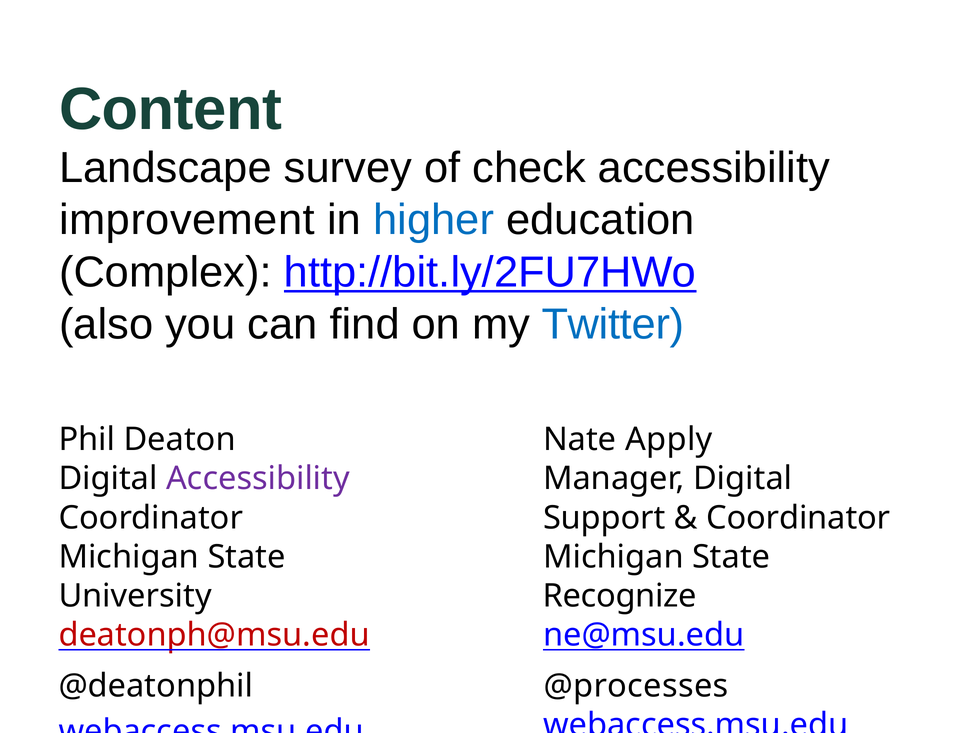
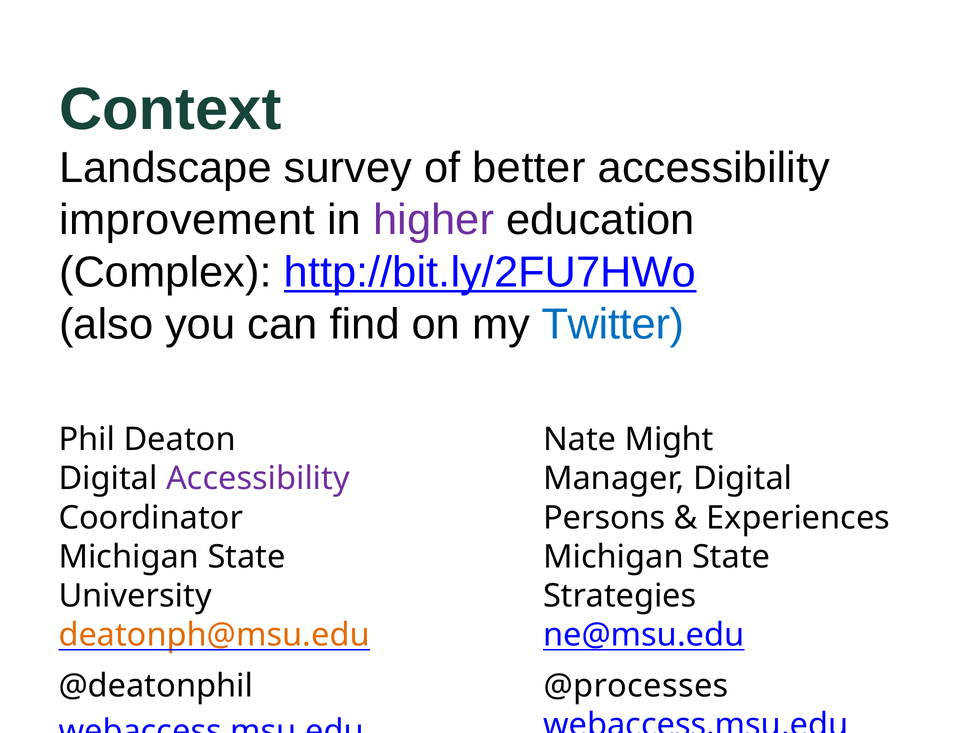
Content: Content -> Context
check: check -> better
higher colour: blue -> purple
Apply: Apply -> Might
Support: Support -> Persons
Coordinator at (798, 518): Coordinator -> Experiences
Recognize: Recognize -> Strategies
deatonph@msu.edu colour: red -> orange
